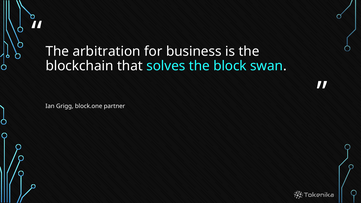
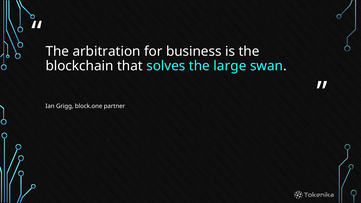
block: block -> large
